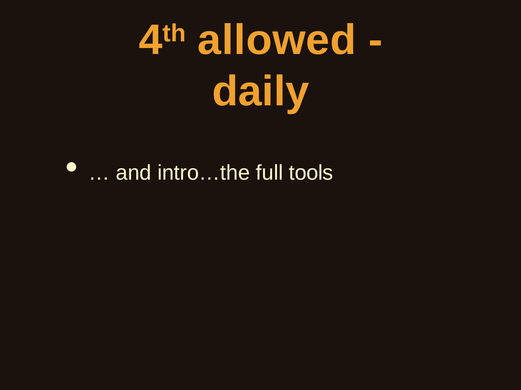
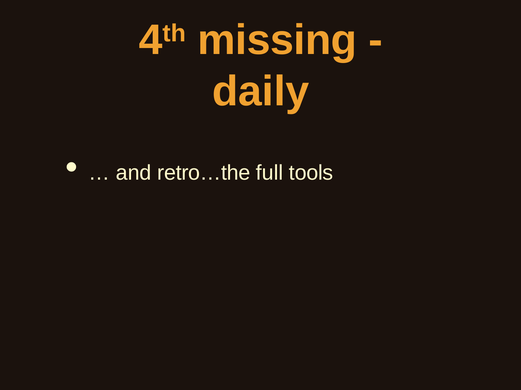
allowed: allowed -> missing
intro…the: intro…the -> retro…the
